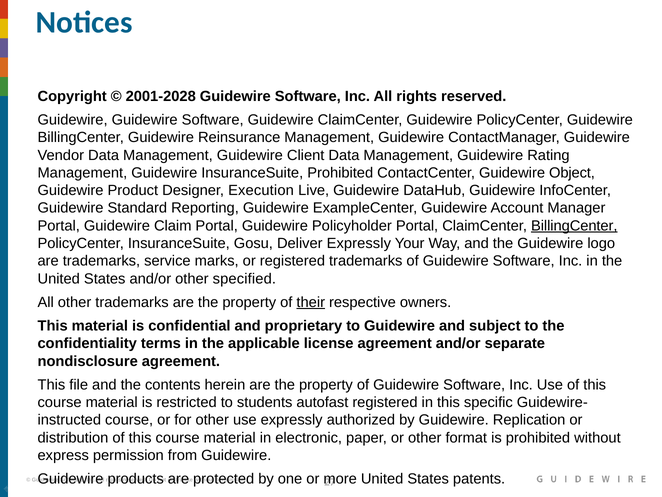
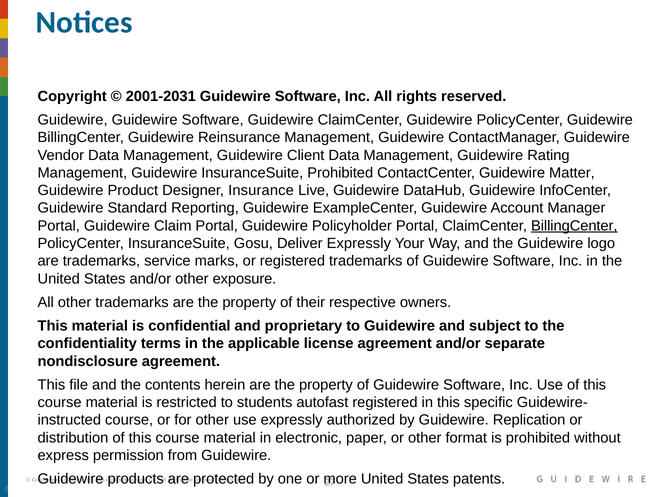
2001-2028: 2001-2028 -> 2001-2031
Object: Object -> Matter
Execution: Execution -> Insurance
specified: specified -> exposure
their underline: present -> none
